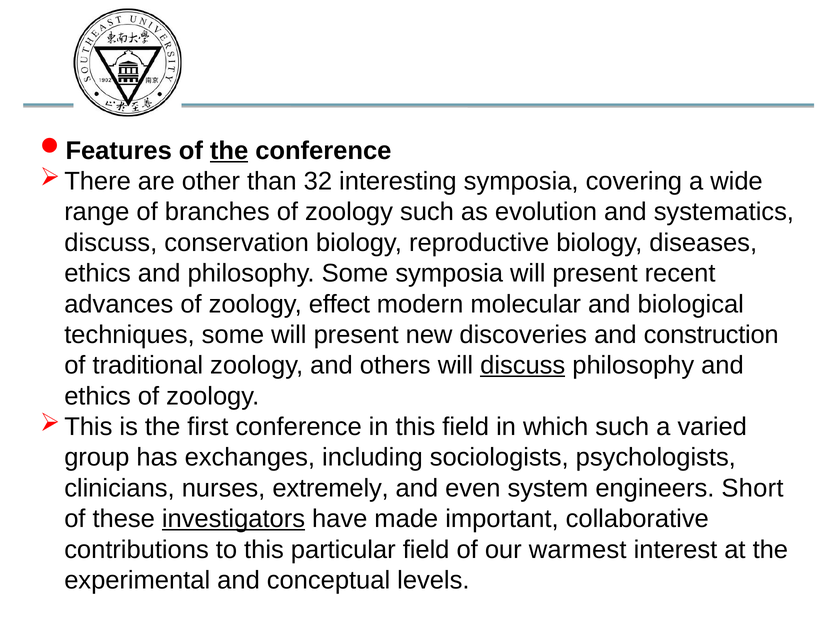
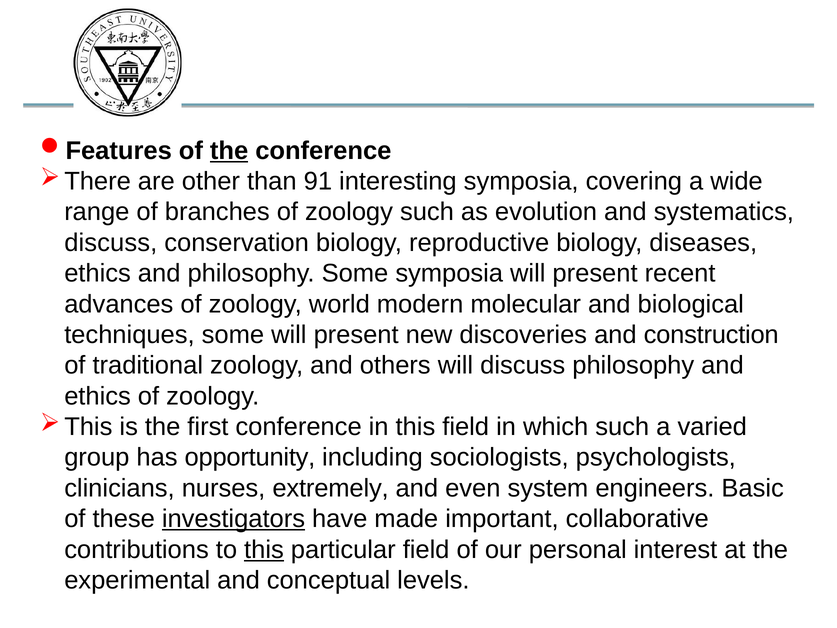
32: 32 -> 91
effect: effect -> world
discuss at (523, 365) underline: present -> none
exchanges: exchanges -> opportunity
Short: Short -> Basic
this at (264, 549) underline: none -> present
warmest: warmest -> personal
